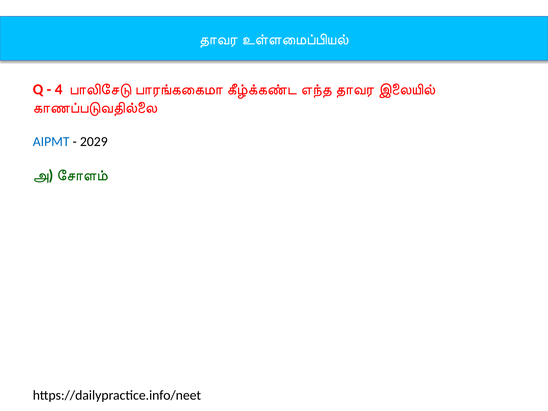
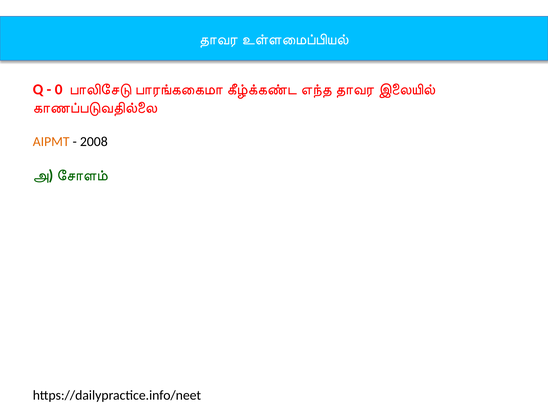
4: 4 -> 0
AIPMT colour: blue -> orange
2029: 2029 -> 2008
